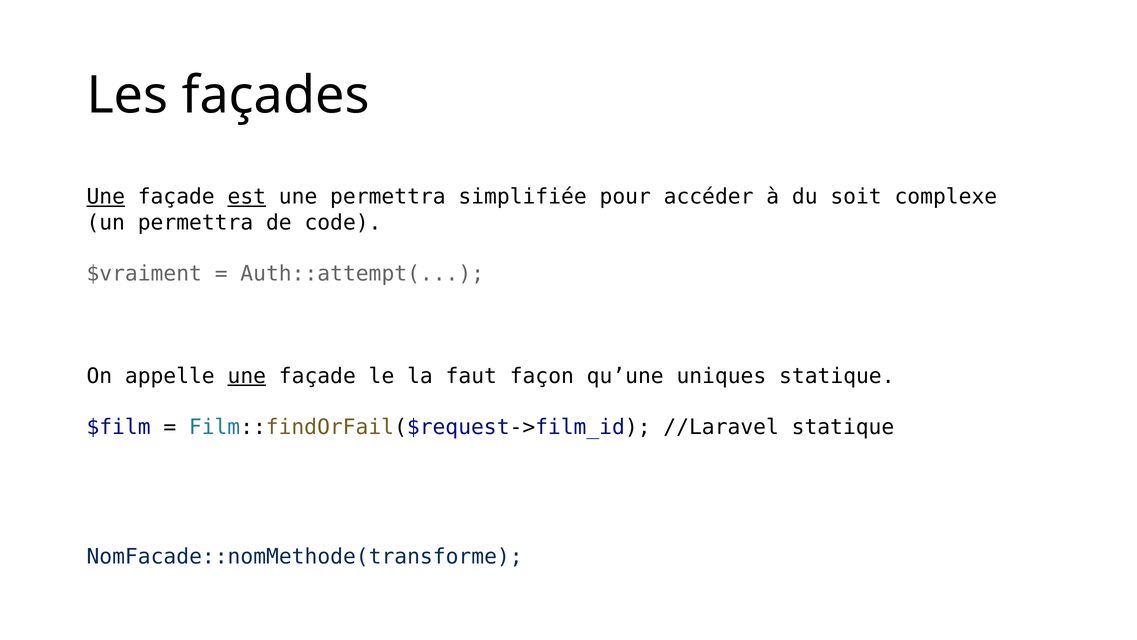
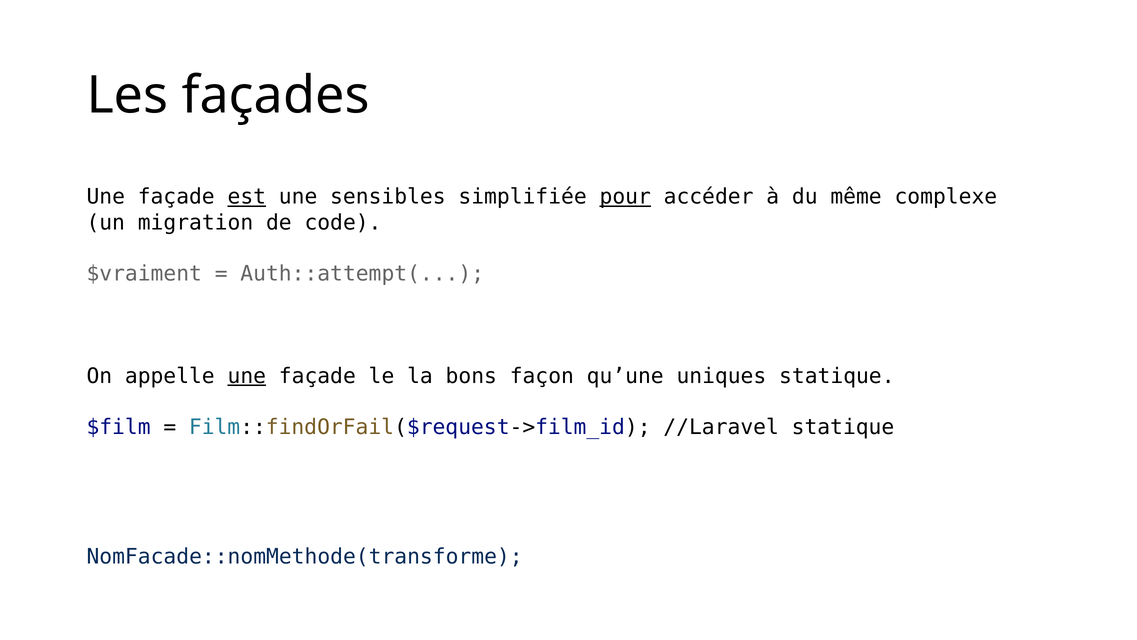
Une at (106, 197) underline: present -> none
une permettra: permettra -> sensibles
pour underline: none -> present
soit: soit -> même
un permettra: permettra -> migration
faut: faut -> bons
